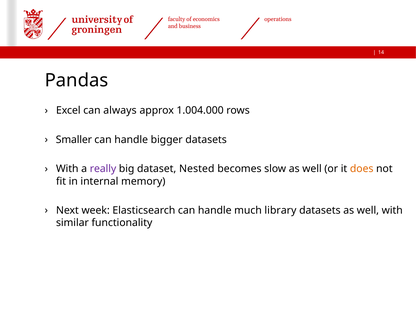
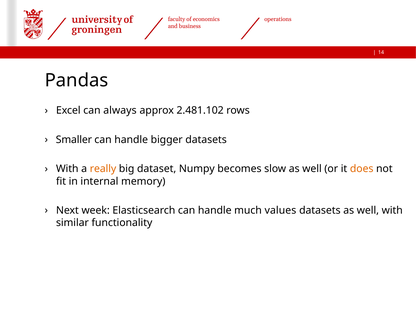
1.004.000: 1.004.000 -> 2.481.102
really colour: purple -> orange
Nested: Nested -> Numpy
library: library -> values
